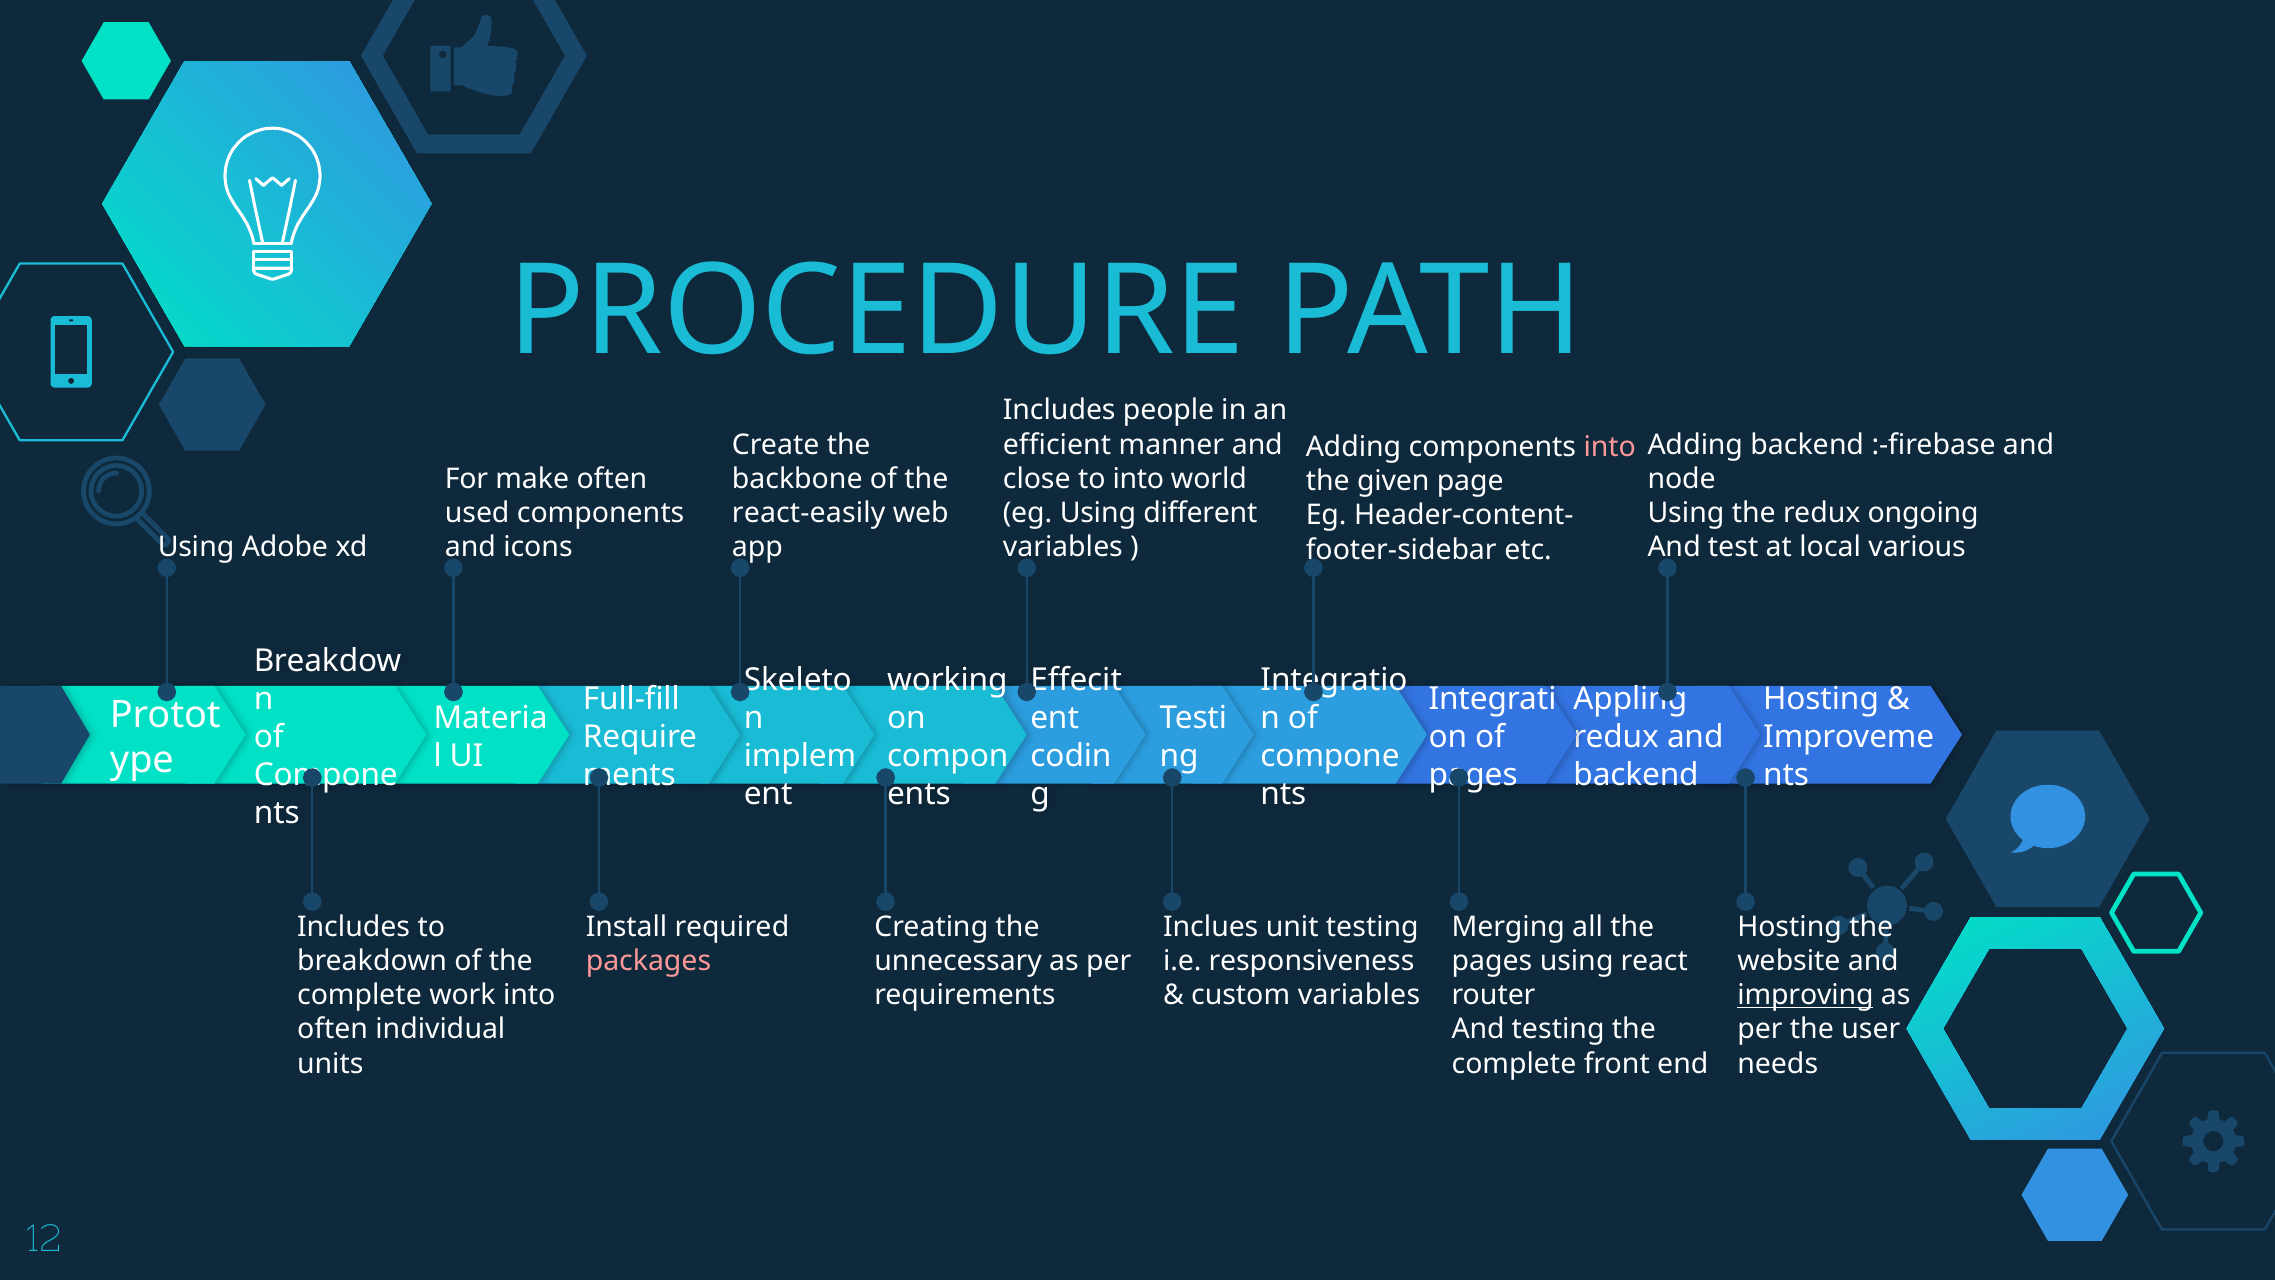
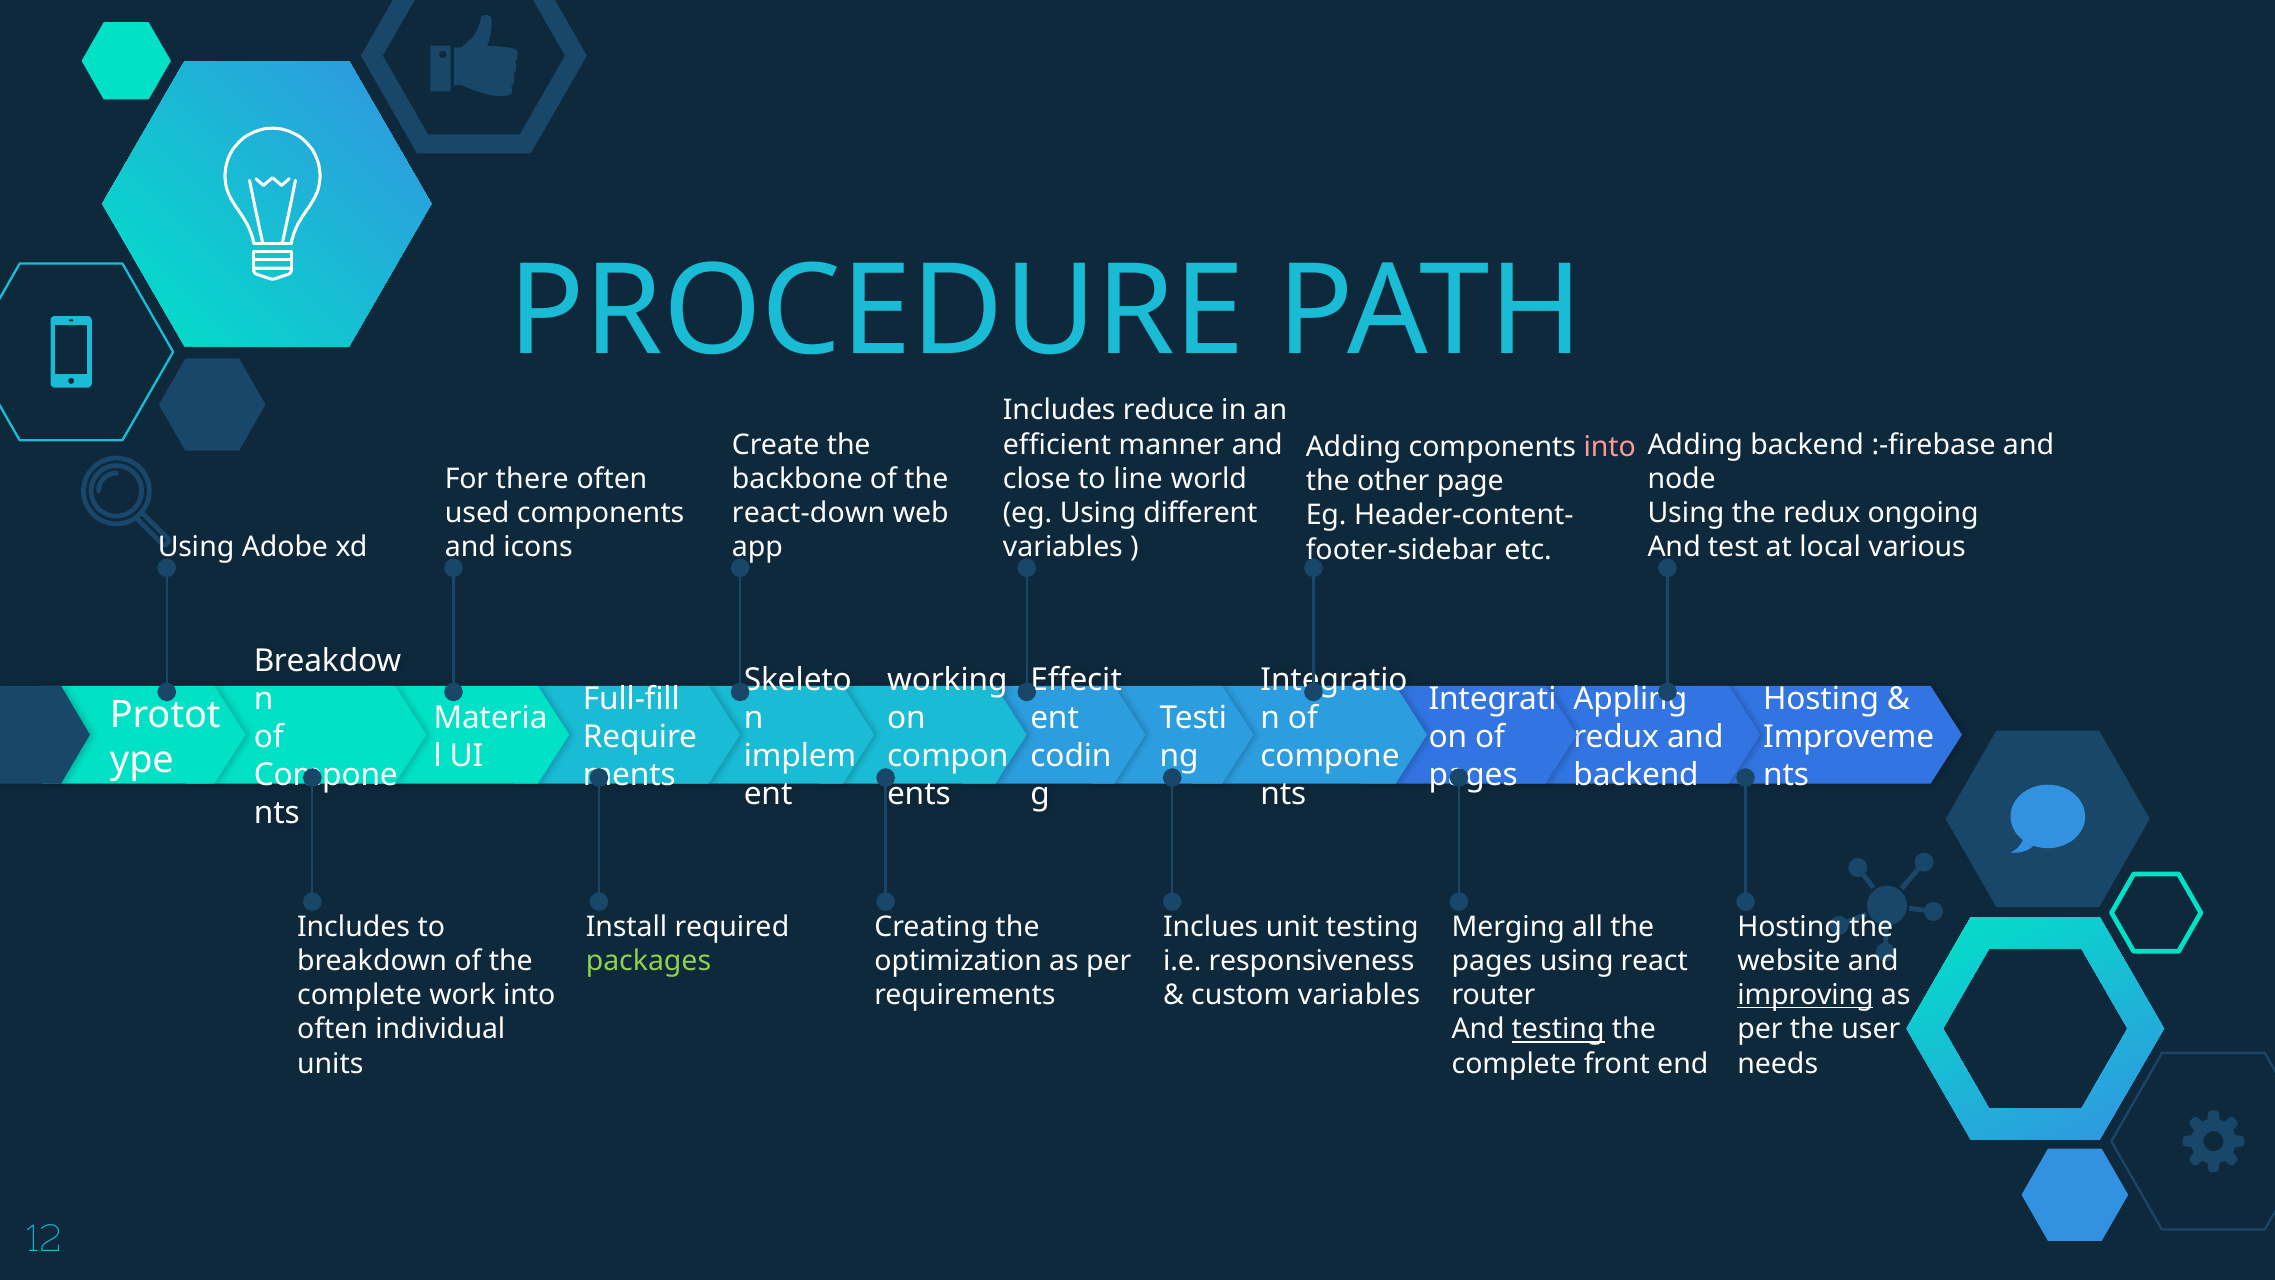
people: people -> reduce
make: make -> there
to into: into -> line
given: given -> other
react-easily: react-easily -> react-down
packages colour: pink -> light green
unnecessary: unnecessary -> optimization
testing at (1558, 1029) underline: none -> present
